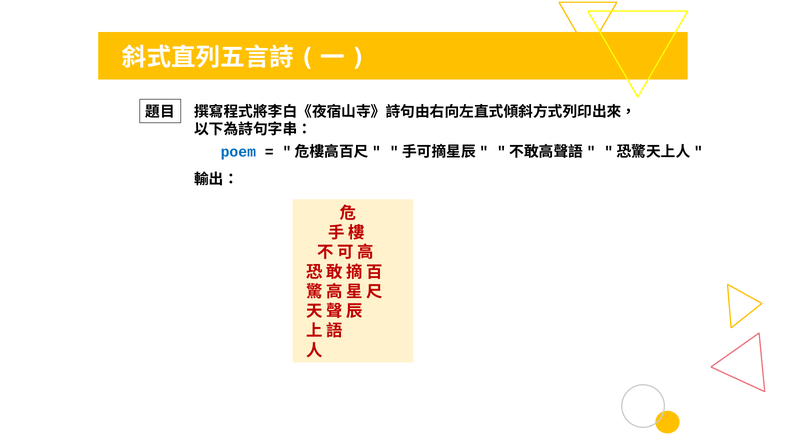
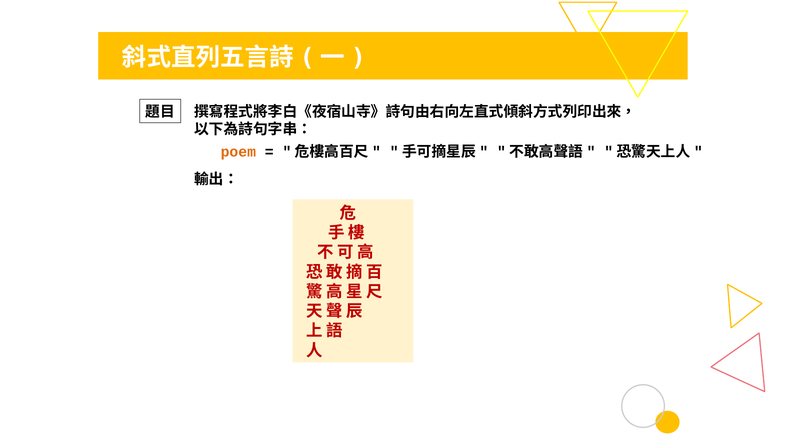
poem colour: blue -> orange
